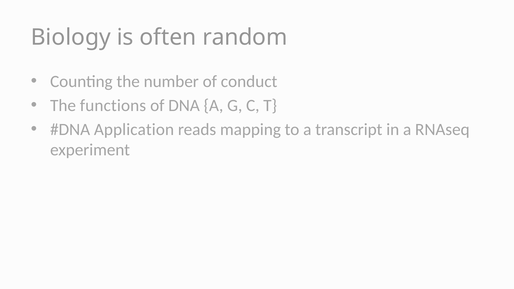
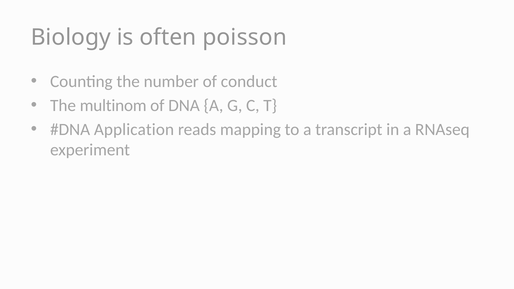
random: random -> poisson
functions: functions -> multinom
